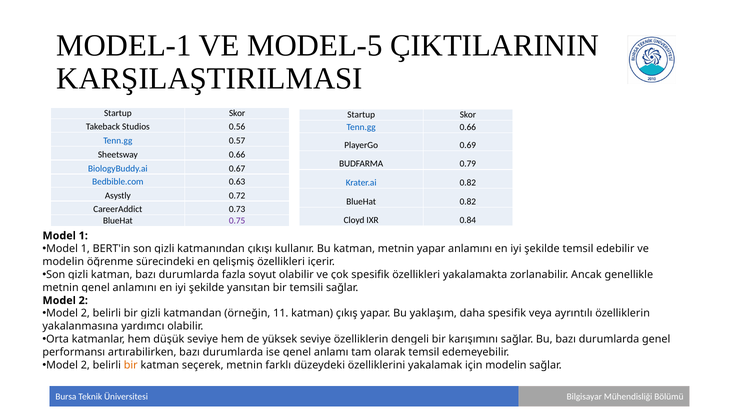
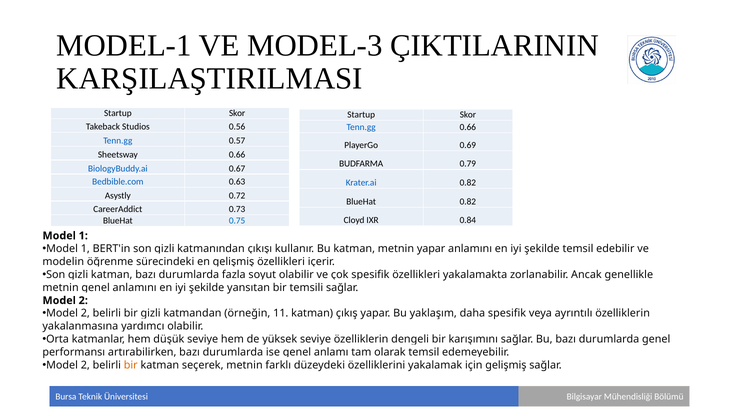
MODEL-5: MODEL-5 -> MODEL-3
0.75 colour: purple -> blue
için modelin: modelin -> gelişmiş
